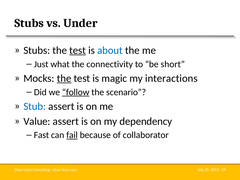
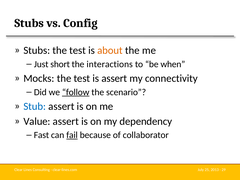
Under: Under -> Config
test at (78, 50) underline: present -> none
about colour: blue -> orange
what: what -> short
connectivity: connectivity -> interactions
short: short -> when
the at (64, 78) underline: present -> none
is magic: magic -> assert
interactions: interactions -> connectivity
